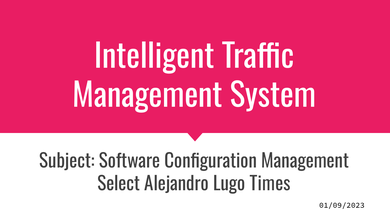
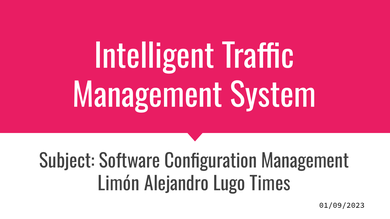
Select: Select -> Limón
